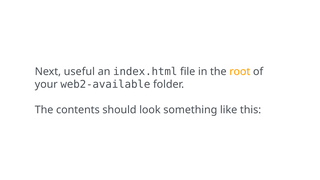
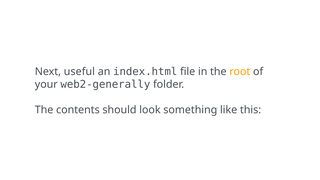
web2-available: web2-available -> web2-generally
